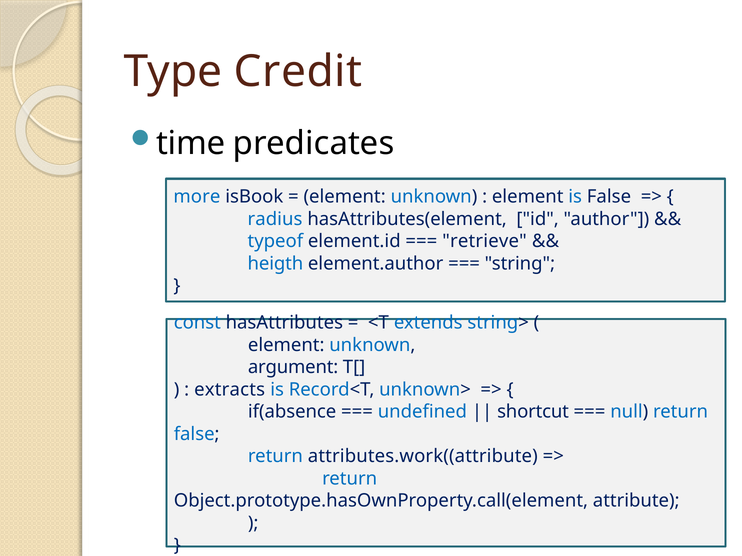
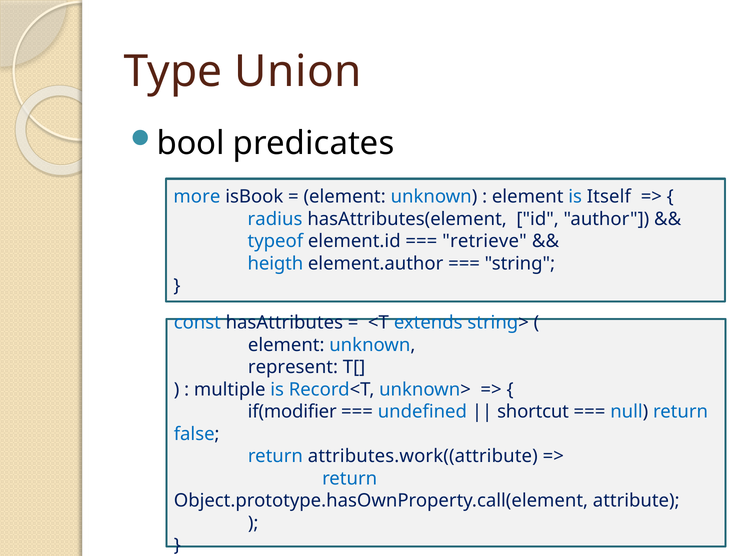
Credit: Credit -> Union
time: time -> bool
is False: False -> Itself
argument: argument -> represent
extracts: extracts -> multiple
if(absence: if(absence -> if(modifier
